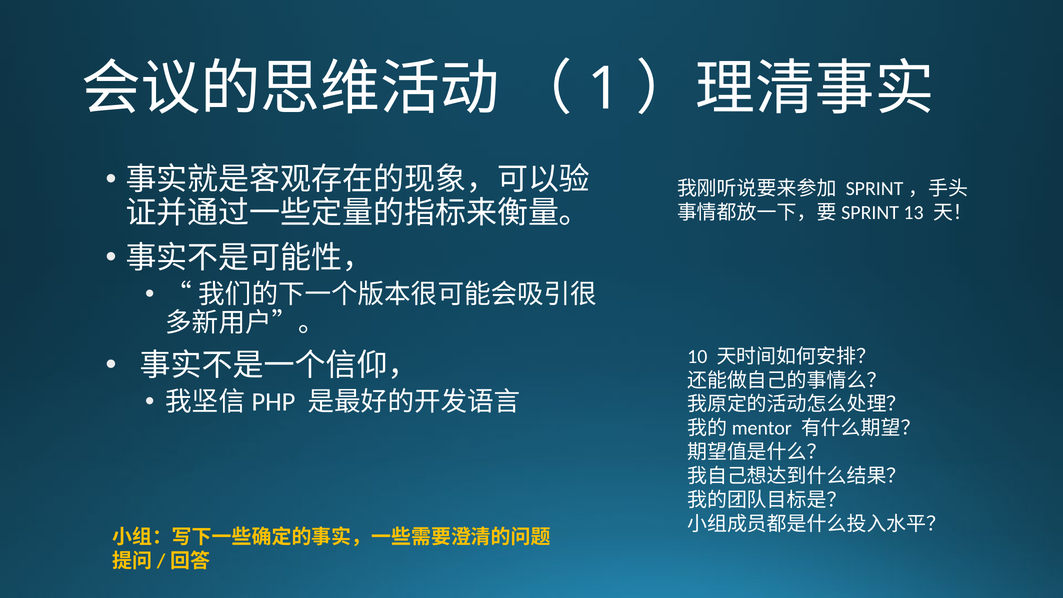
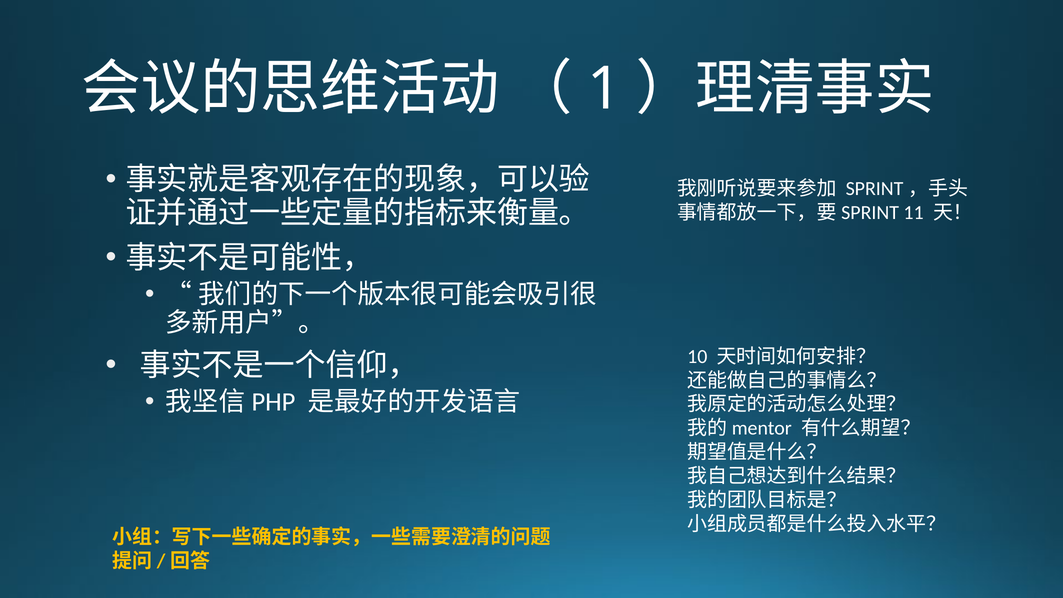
13: 13 -> 11
